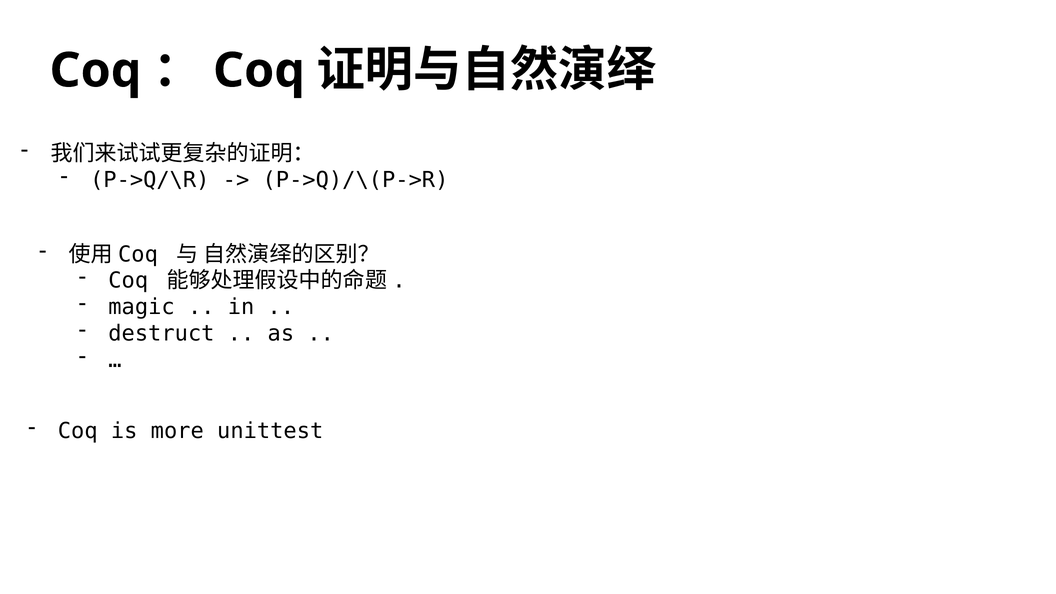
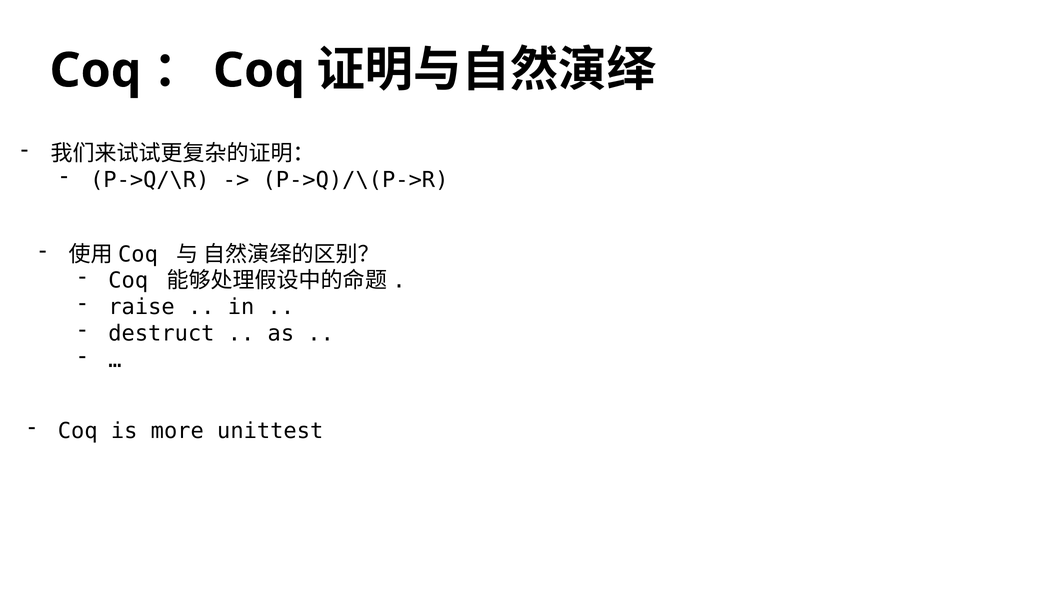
magic: magic -> raise
